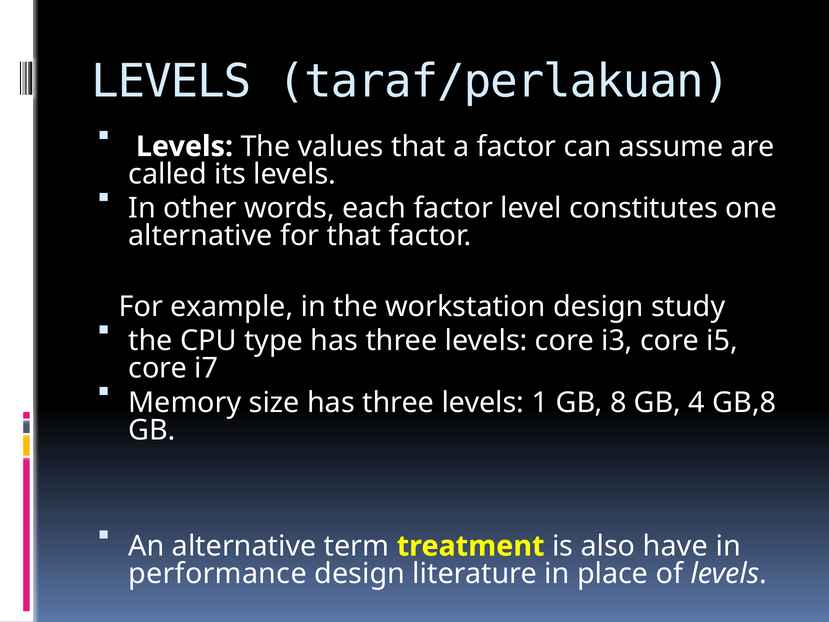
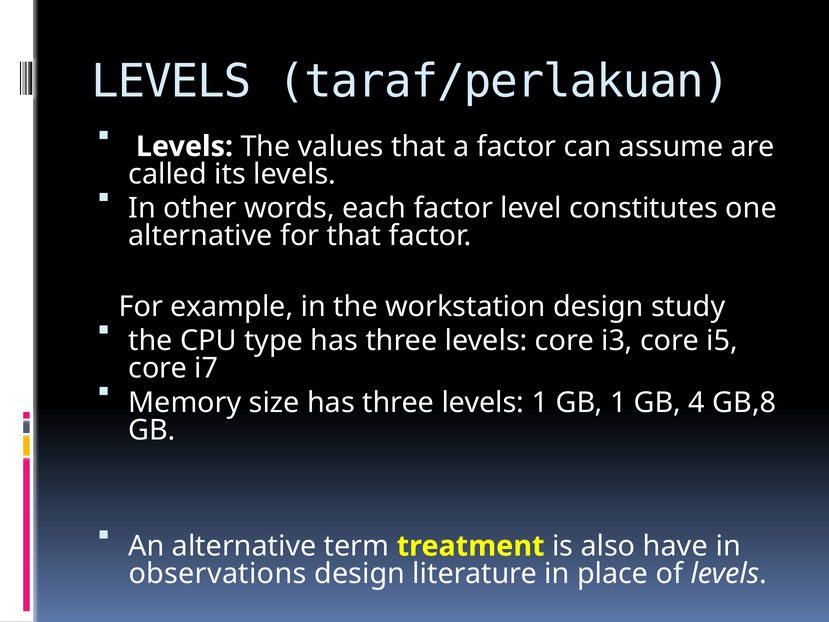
GB 8: 8 -> 1
performance: performance -> observations
